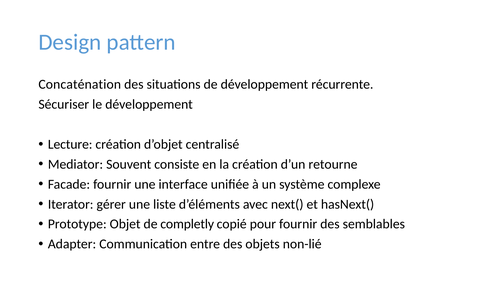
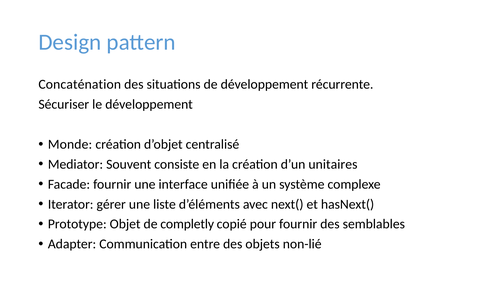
Lecture: Lecture -> Monde
retourne: retourne -> unitaires
